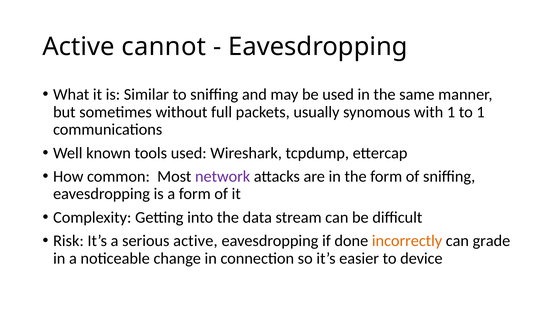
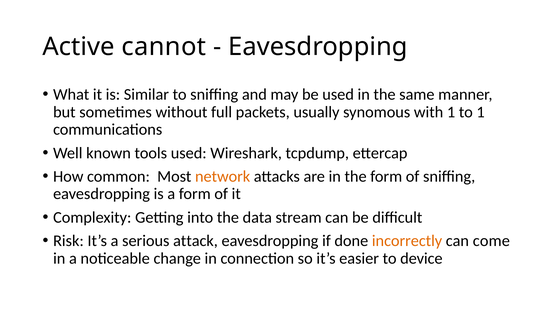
network colour: purple -> orange
serious active: active -> attack
grade: grade -> come
